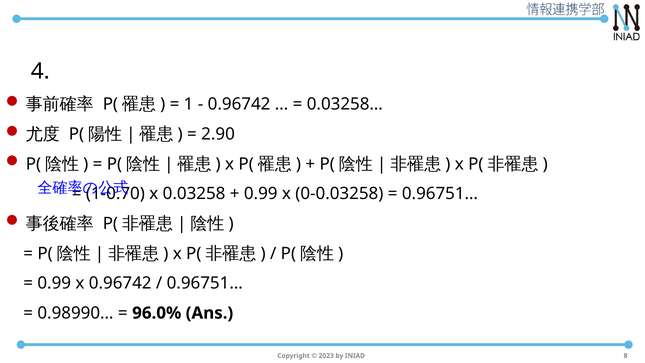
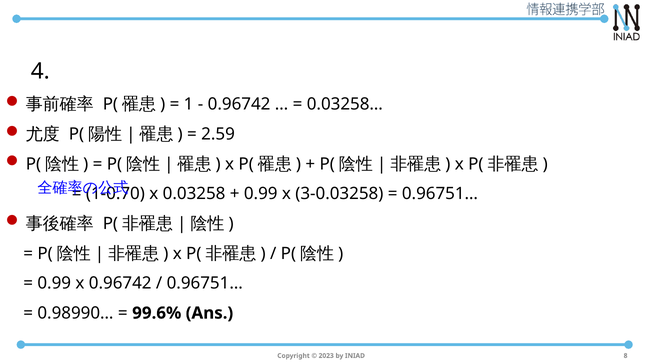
2.90: 2.90 -> 2.59
0-0.03258: 0-0.03258 -> 3-0.03258
96.0%: 96.0% -> 99.6%
